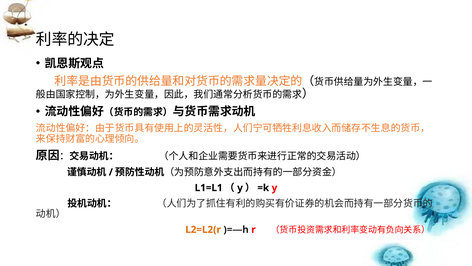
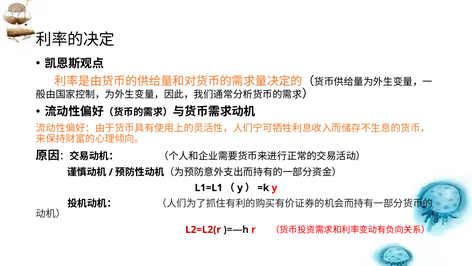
L2=L2(r colour: orange -> red
